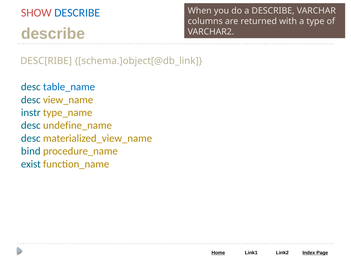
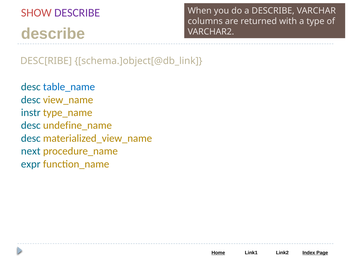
DESCRIBE at (77, 13) colour: blue -> purple
bind: bind -> next
exist: exist -> expr
